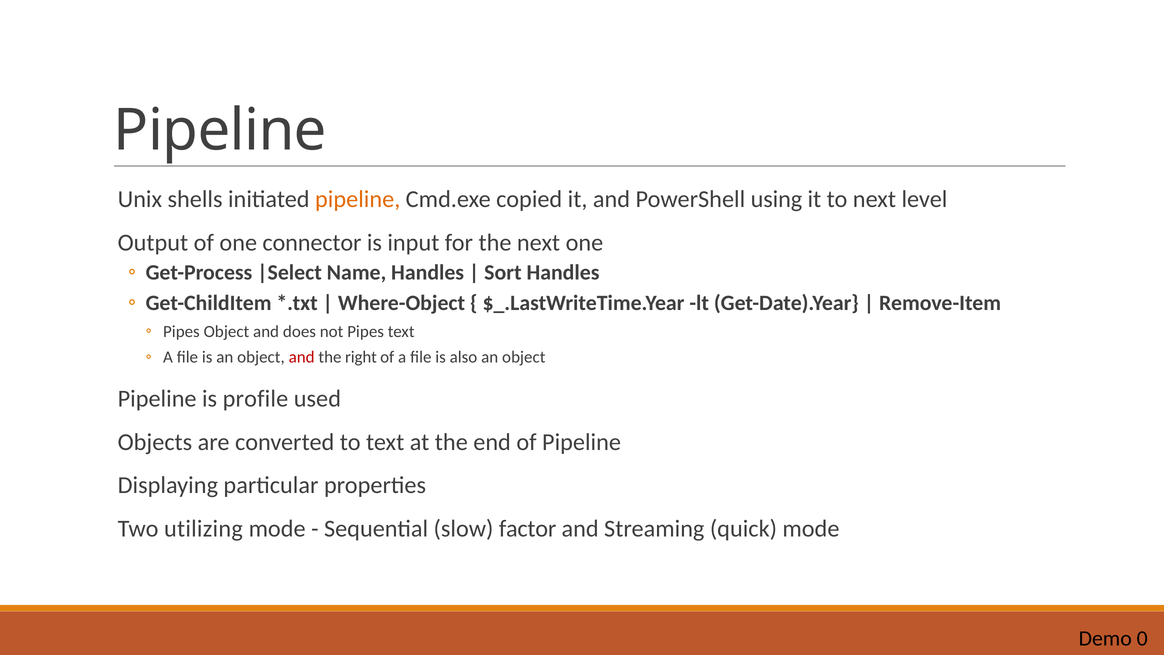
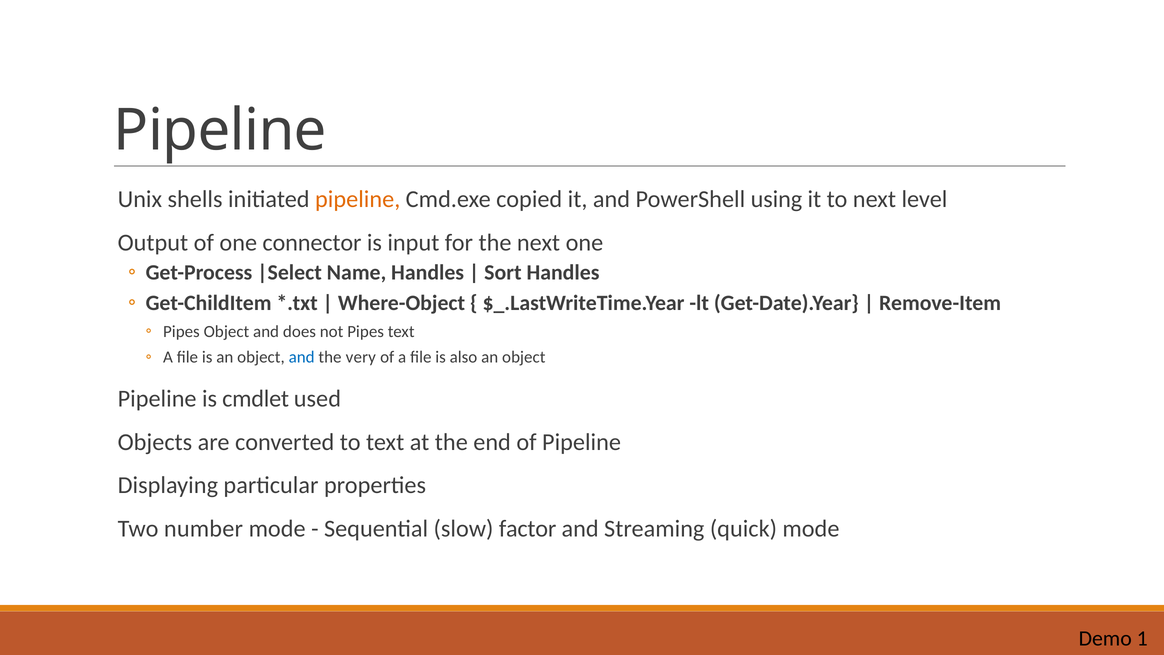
and at (302, 357) colour: red -> blue
right: right -> very
profile: profile -> cmdlet
utilizing: utilizing -> number
0: 0 -> 1
